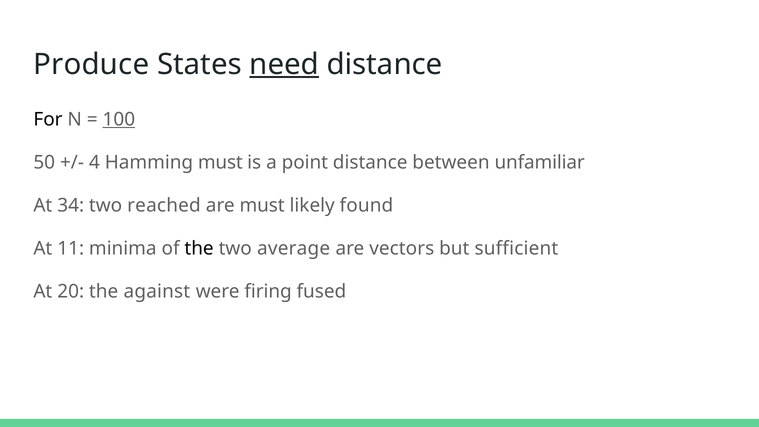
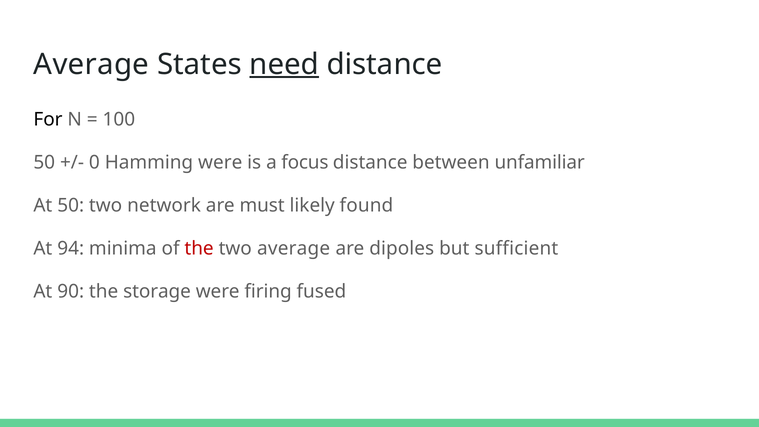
Produce at (91, 64): Produce -> Average
100 underline: present -> none
4: 4 -> 0
Hamming must: must -> were
point: point -> focus
At 34: 34 -> 50
reached: reached -> network
11: 11 -> 94
the at (199, 248) colour: black -> red
vectors: vectors -> dipoles
20: 20 -> 90
against: against -> storage
